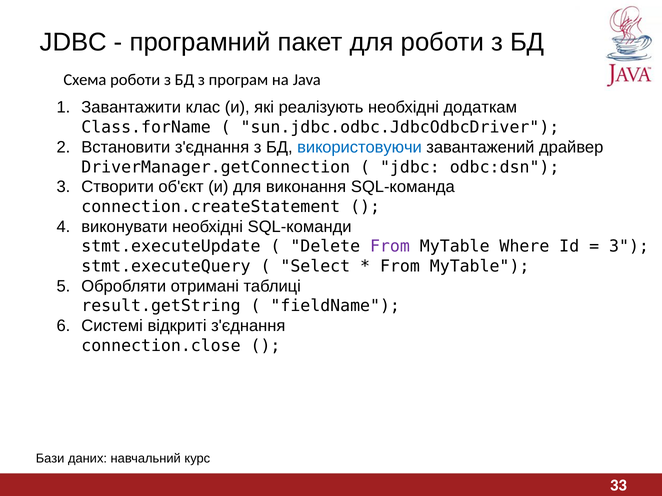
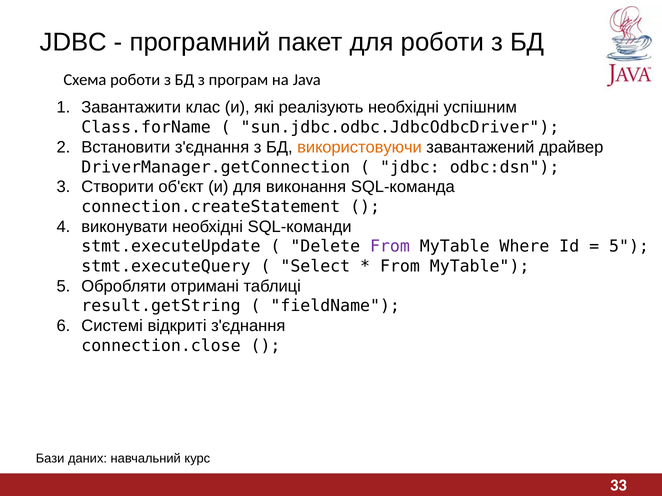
додаткам: додаткам -> успішним
використовуючи colour: blue -> orange
3 at (629, 247): 3 -> 5
